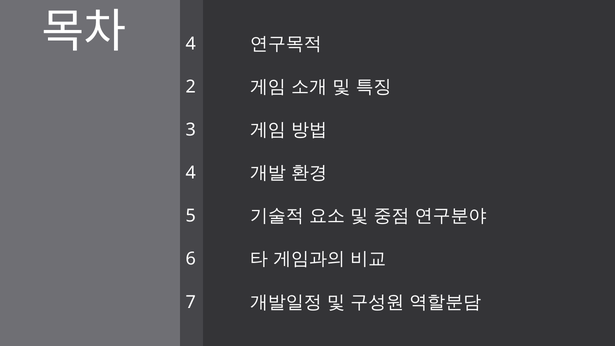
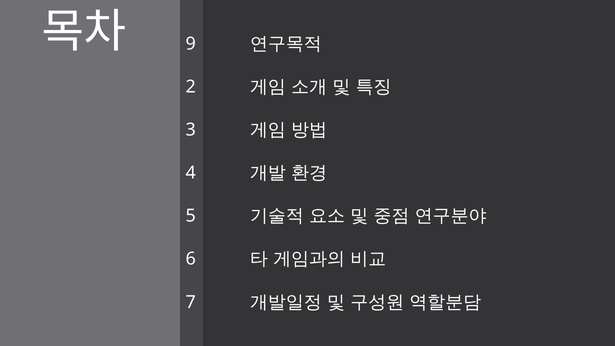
4 at (191, 44): 4 -> 9
